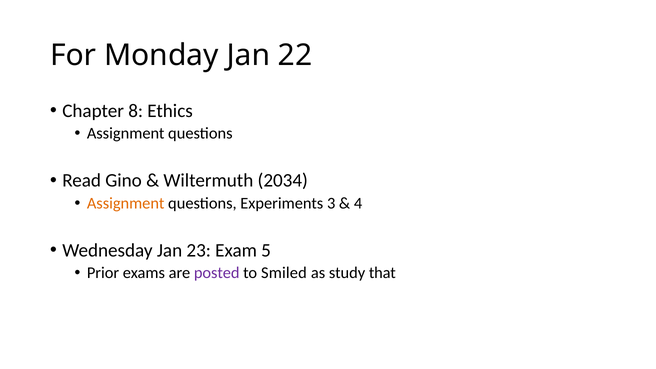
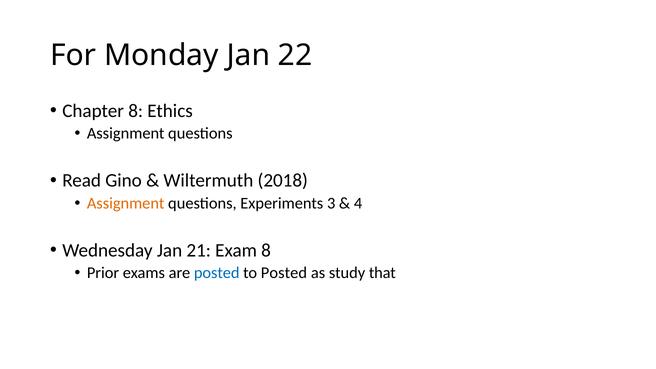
2034: 2034 -> 2018
23: 23 -> 21
Exam 5: 5 -> 8
posted at (217, 273) colour: purple -> blue
to Smiled: Smiled -> Posted
